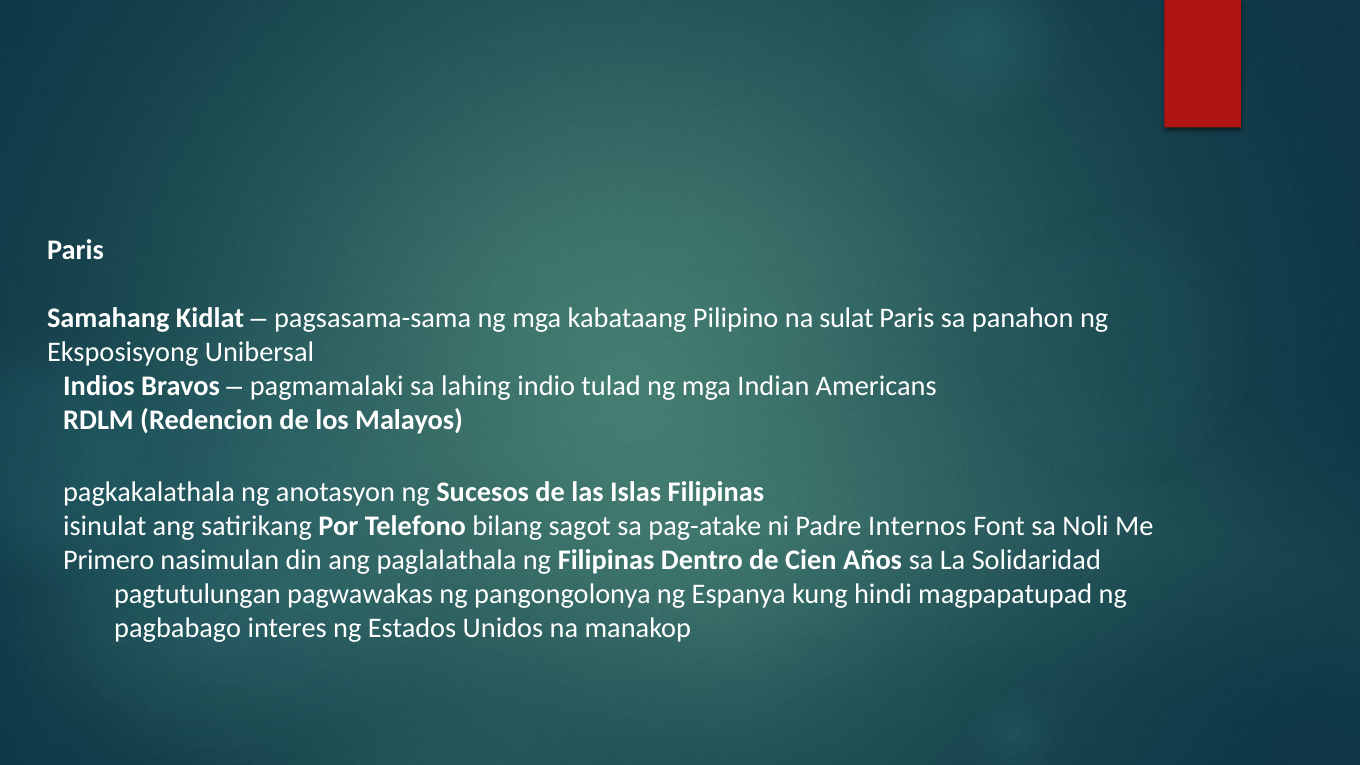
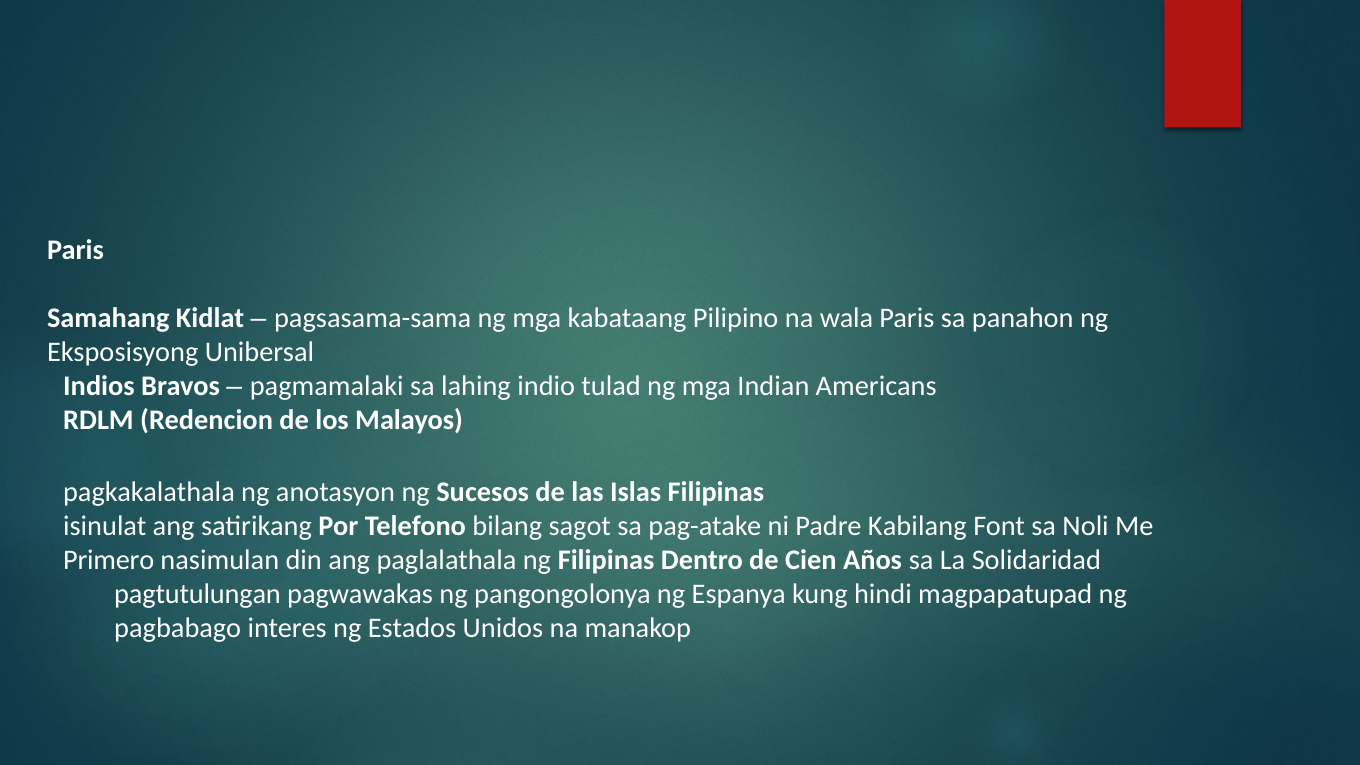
sulat: sulat -> wala
Internos: Internos -> Kabilang
